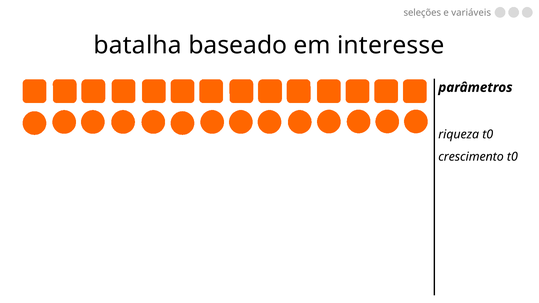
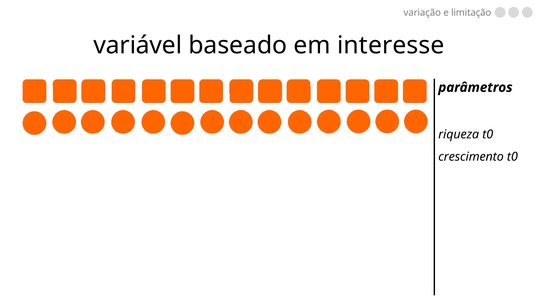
seleções: seleções -> variação
variáveis: variáveis -> limitação
batalha: batalha -> variável
